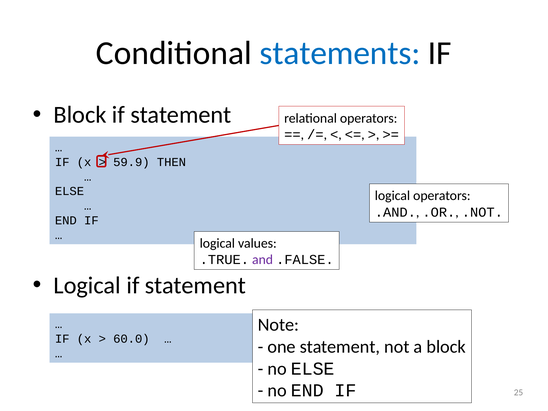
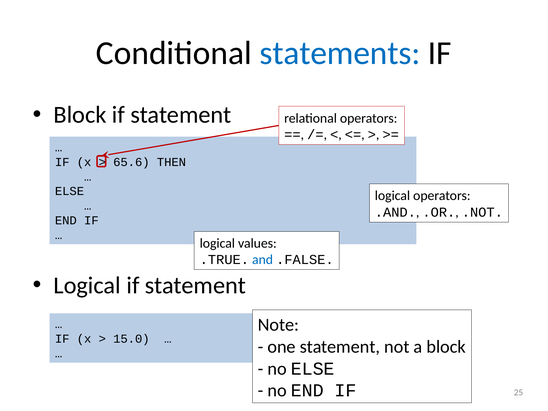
59.9: 59.9 -> 65.6
and colour: purple -> blue
60.0: 60.0 -> 15.0
